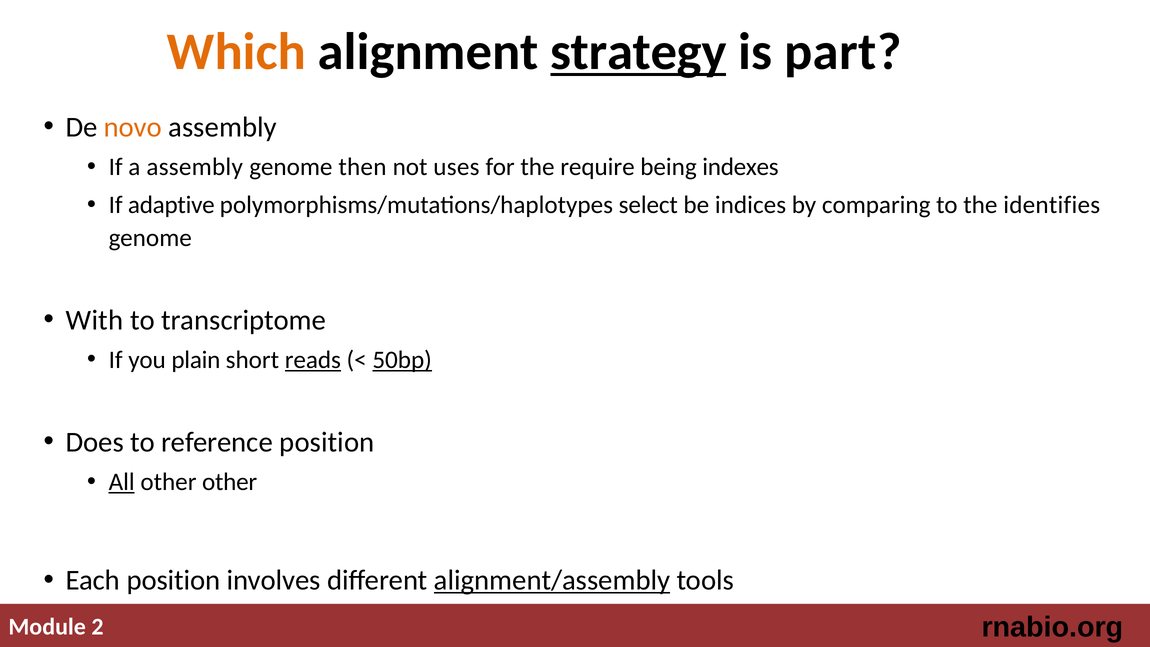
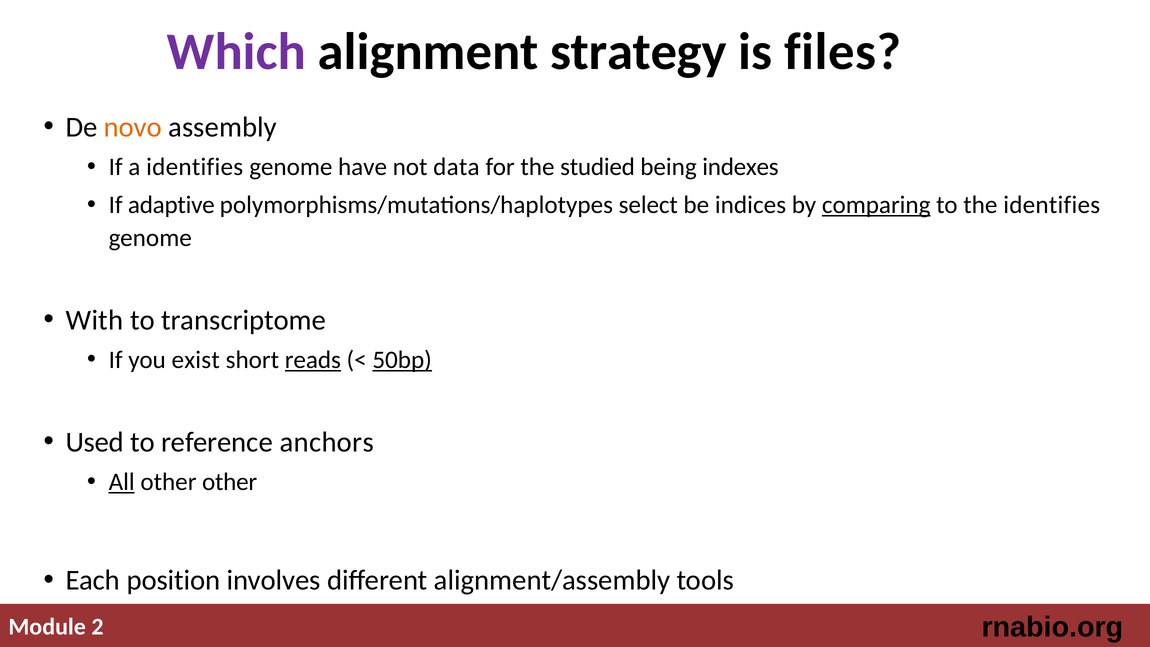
Which colour: orange -> purple
strategy underline: present -> none
part: part -> files
a assembly: assembly -> identifies
then: then -> have
uses: uses -> data
require: require -> studied
comparing underline: none -> present
plain: plain -> exist
Does: Does -> Used
reference position: position -> anchors
alignment/assembly underline: present -> none
